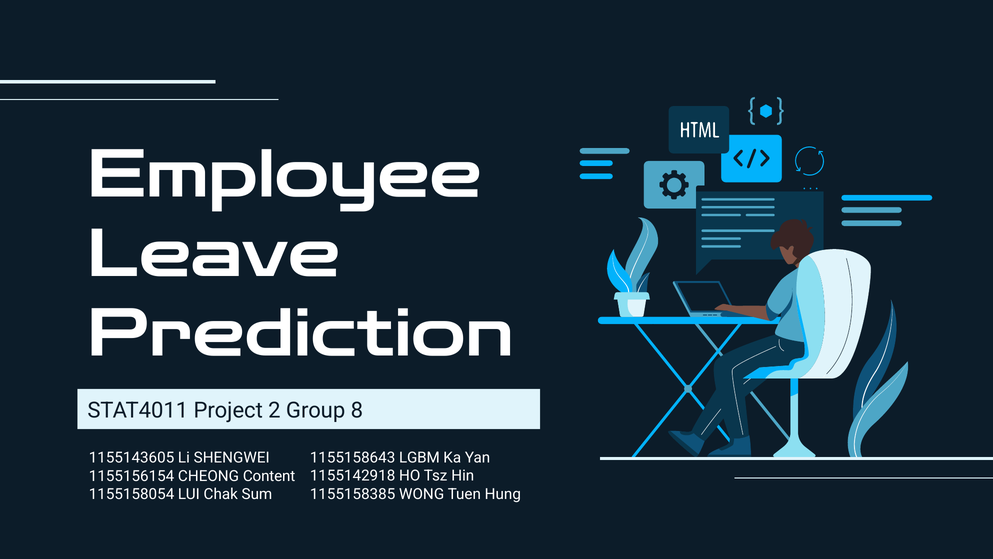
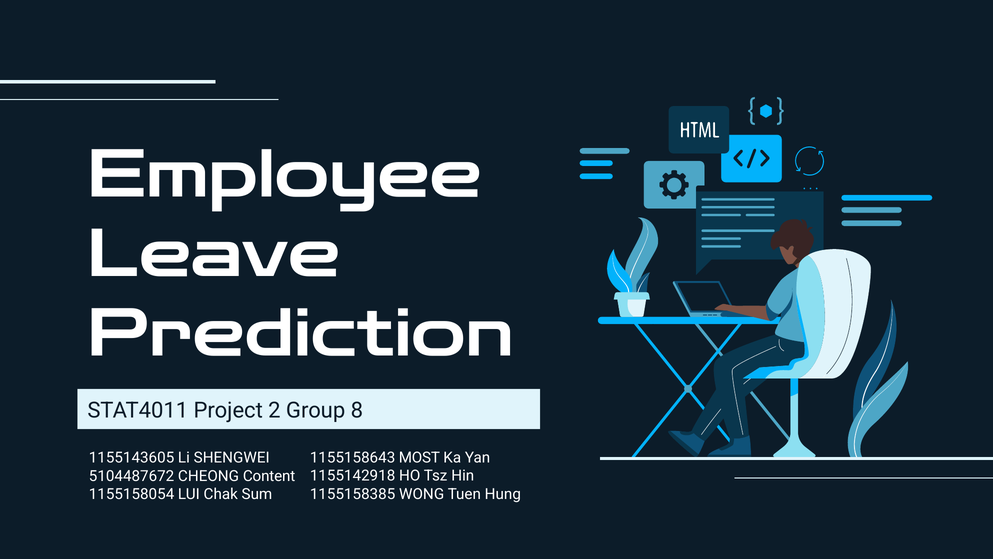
LGBM: LGBM -> MOST
1155156154: 1155156154 -> 5104487672
